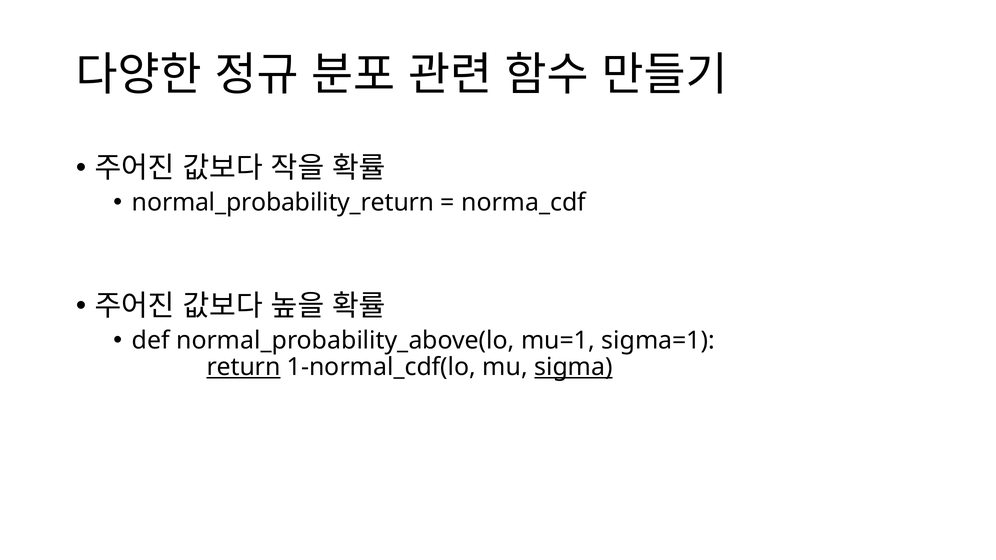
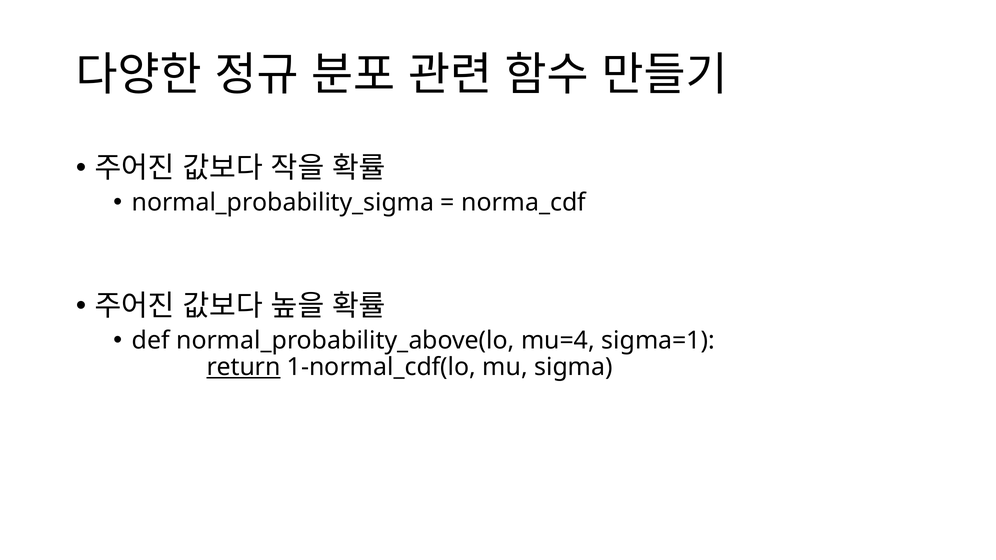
normal_probability_return: normal_probability_return -> normal_probability_sigma
mu=1: mu=1 -> mu=4
sigma underline: present -> none
